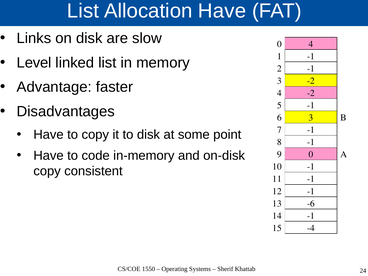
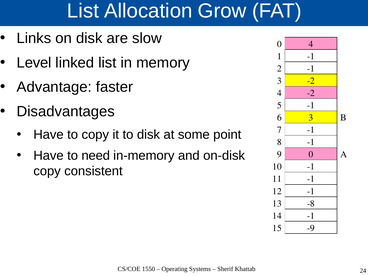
Allocation Have: Have -> Grow
code: code -> need
-6: -6 -> -8
-4: -4 -> -9
